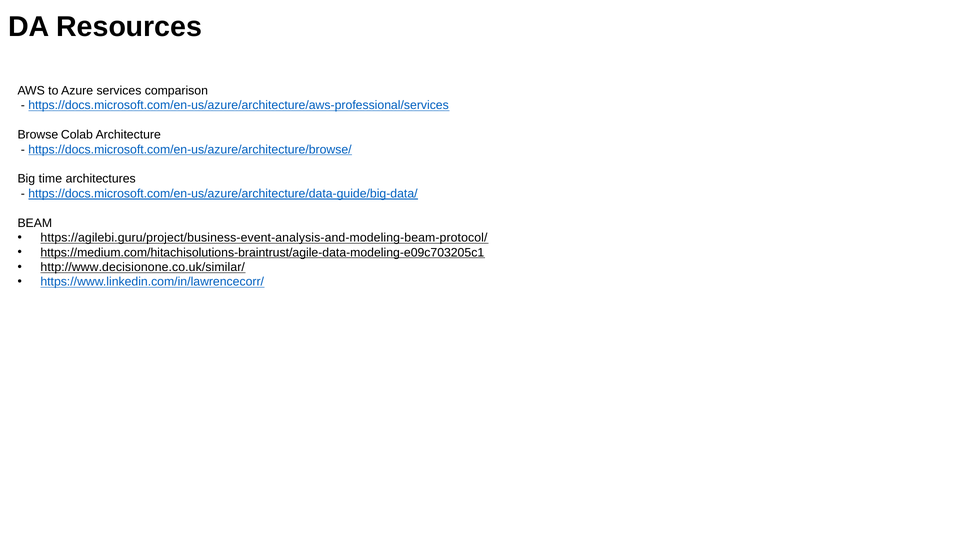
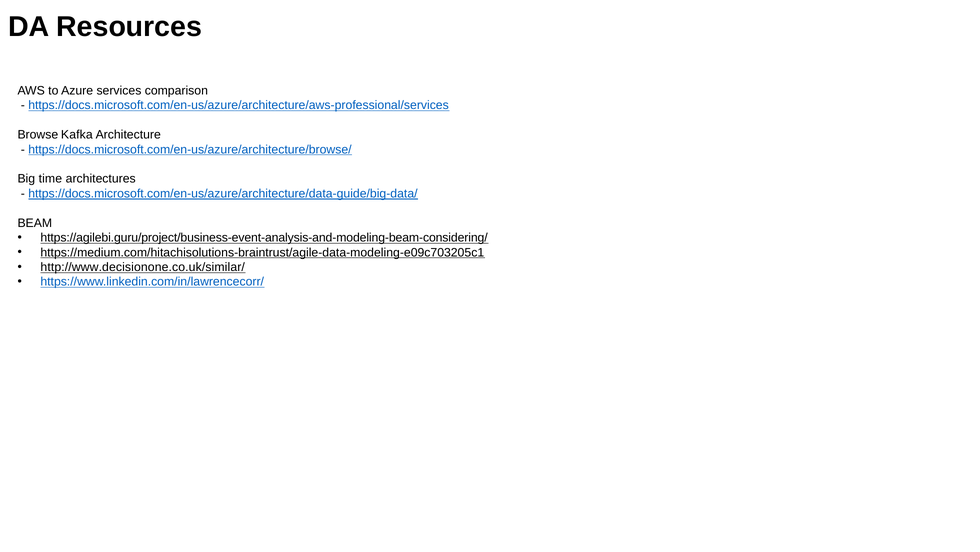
Colab: Colab -> Kafka
https://agilebi.guru/project/business-event-analysis-and-modeling-beam-protocol/: https://agilebi.guru/project/business-event-analysis-and-modeling-beam-protocol/ -> https://agilebi.guru/project/business-event-analysis-and-modeling-beam-considering/
